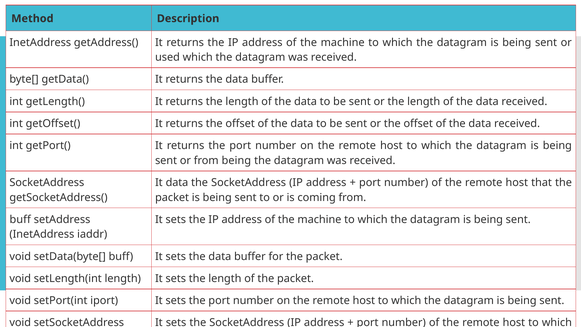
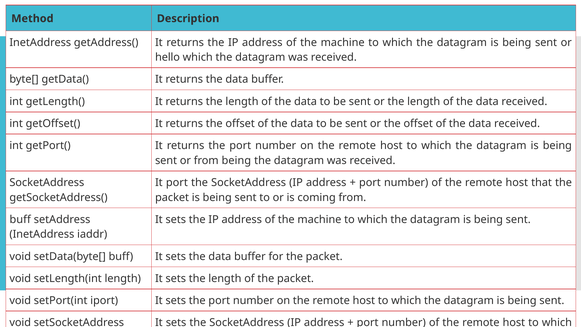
used: used -> hello
It data: data -> port
